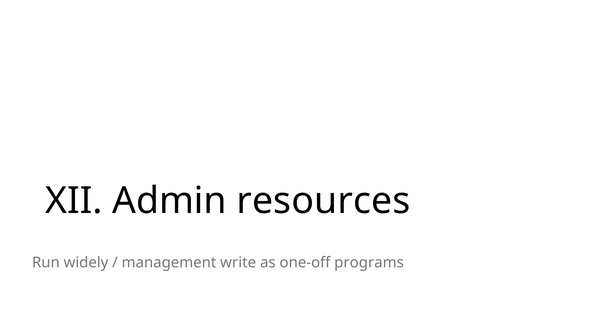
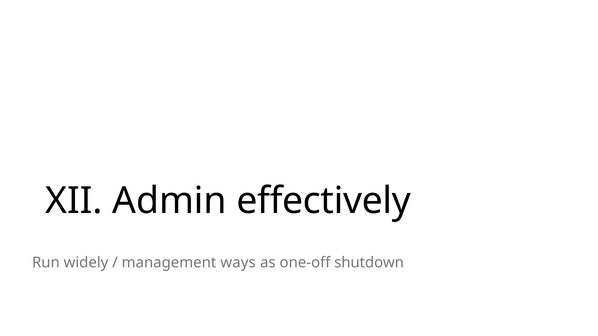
resources: resources -> effectively
write: write -> ways
programs: programs -> shutdown
